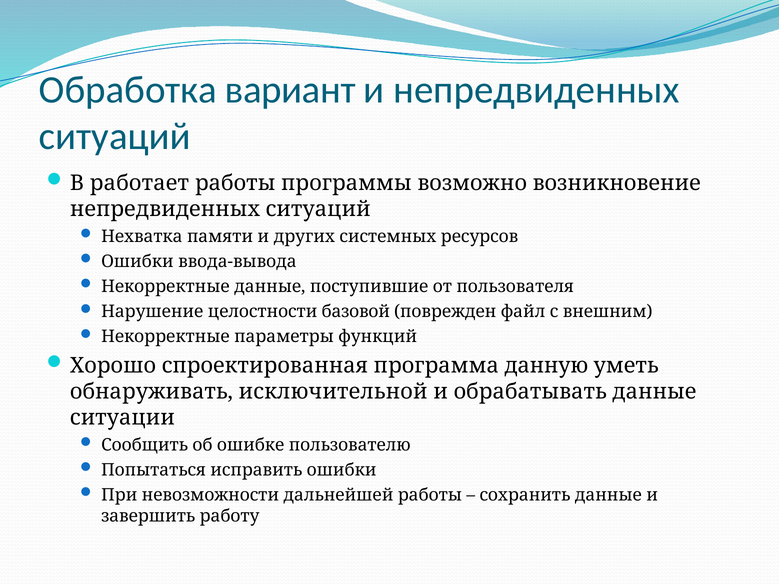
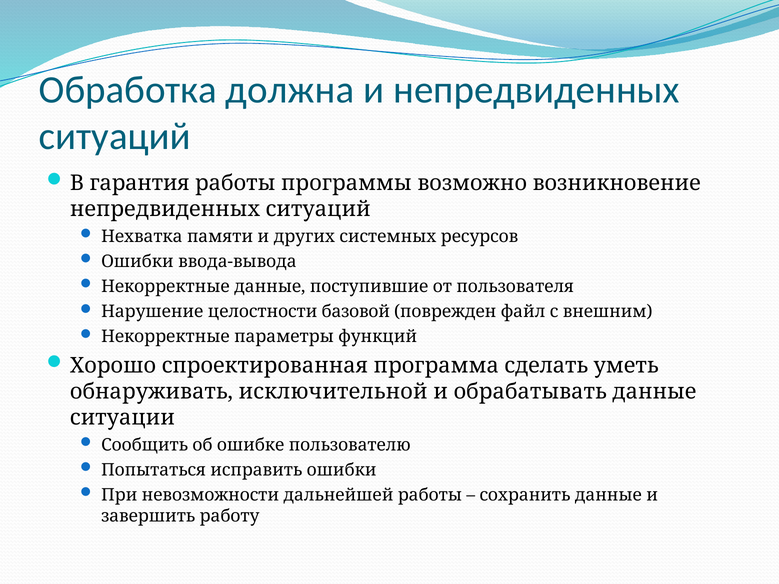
вариант: вариант -> должна
работает: работает -> гарантия
данную: данную -> сделать
